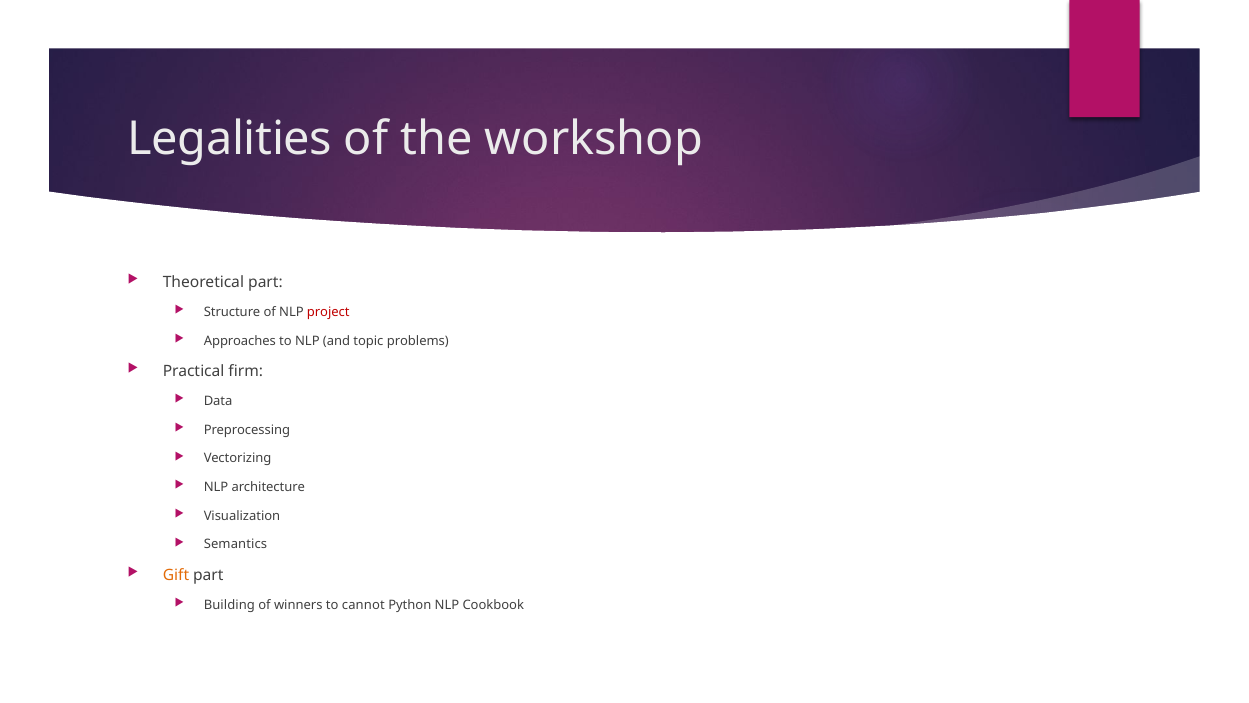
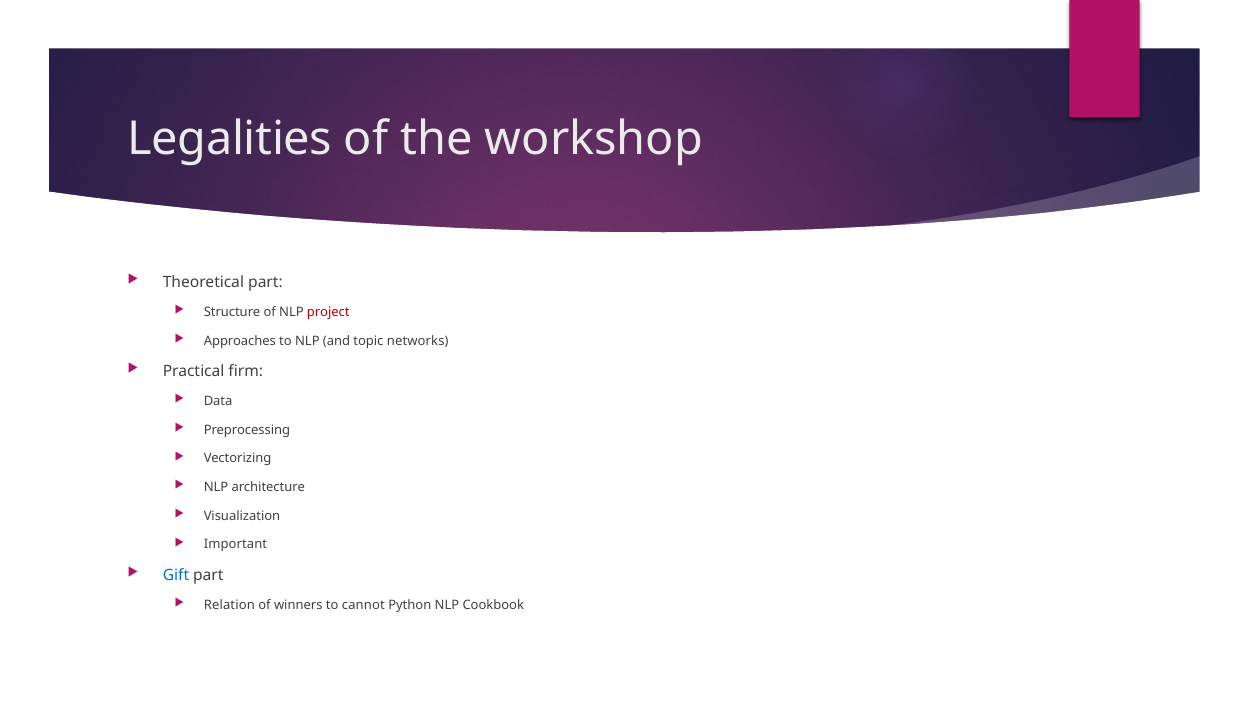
problems: problems -> networks
Semantics: Semantics -> Important
Gift colour: orange -> blue
Building: Building -> Relation
